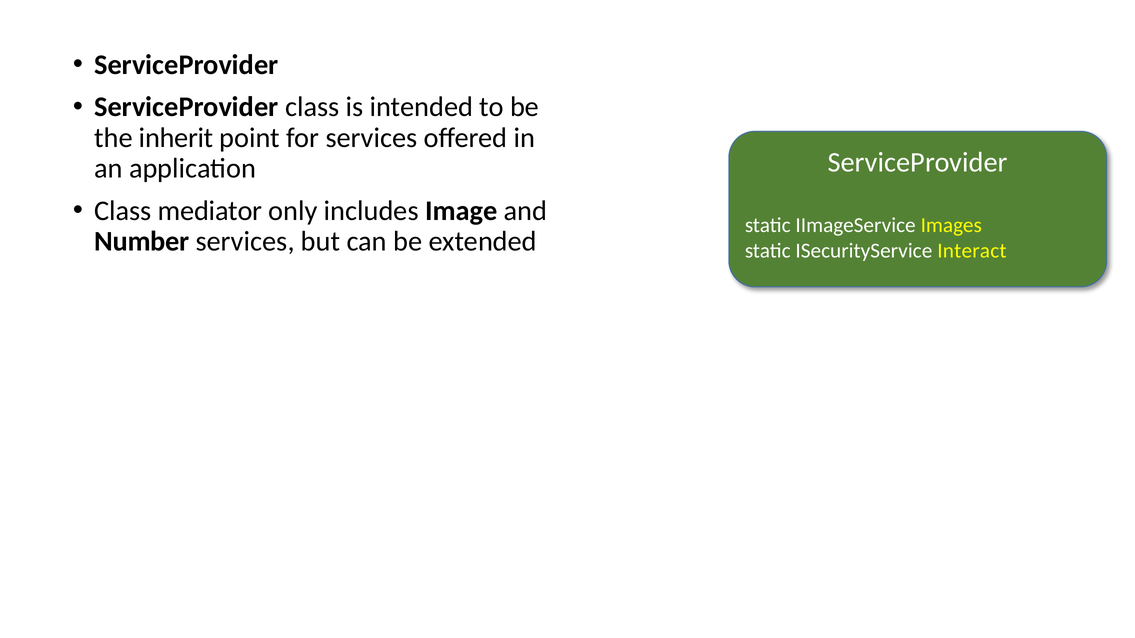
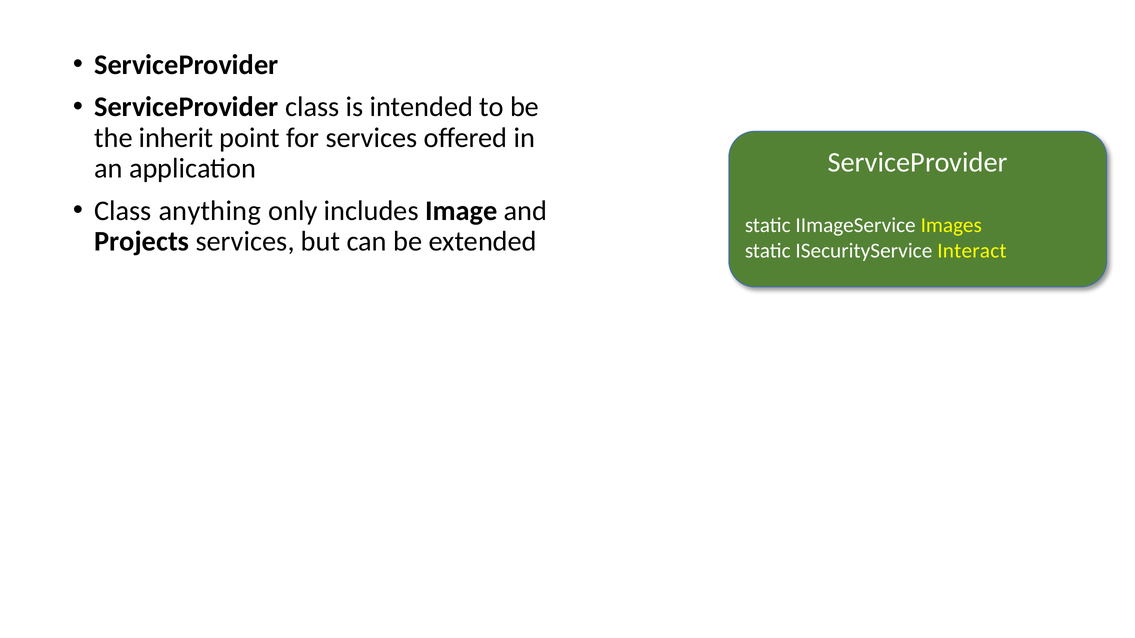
mediator: mediator -> anything
Number: Number -> Projects
